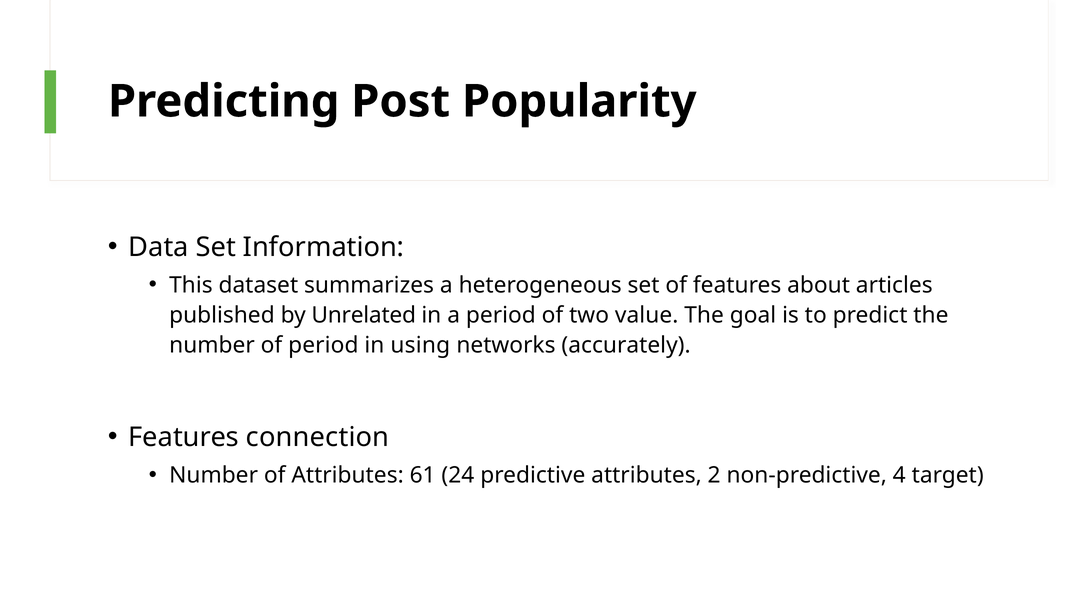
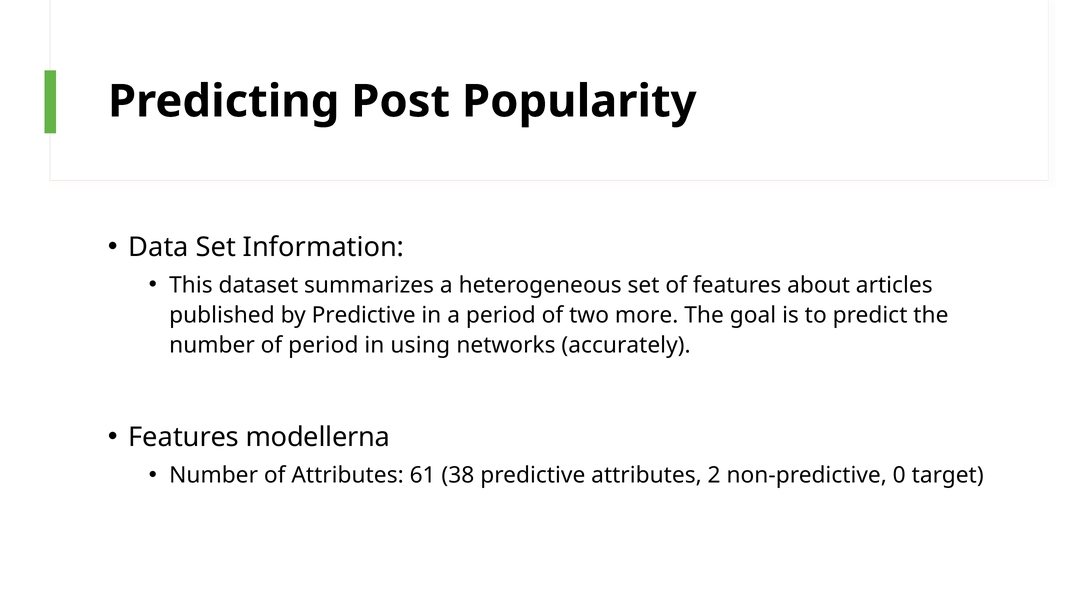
by Unrelated: Unrelated -> Predictive
value: value -> more
connection: connection -> modellerna
24: 24 -> 38
4: 4 -> 0
